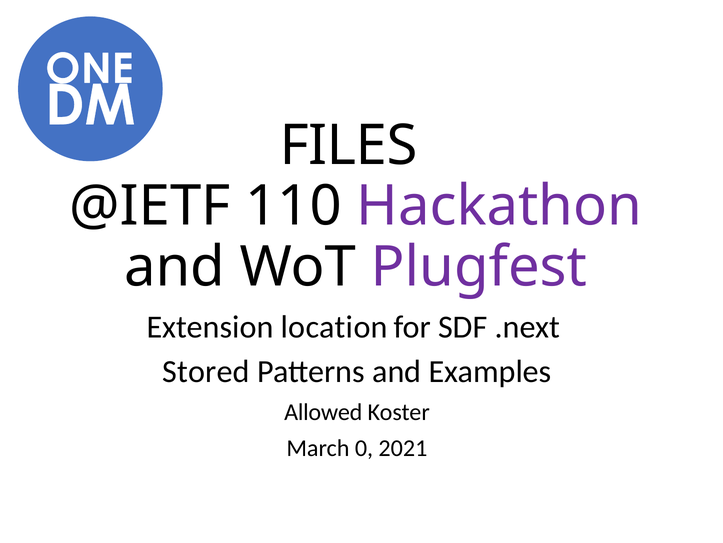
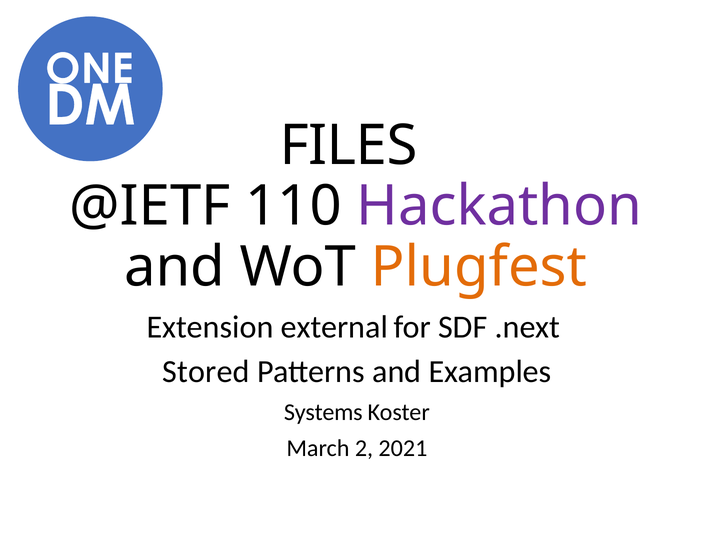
Plugfest colour: purple -> orange
location: location -> external
Allowed: Allowed -> Systems
0: 0 -> 2
